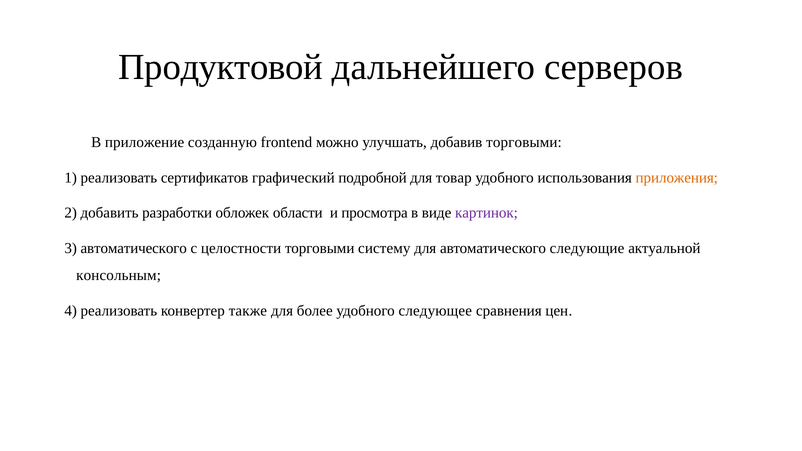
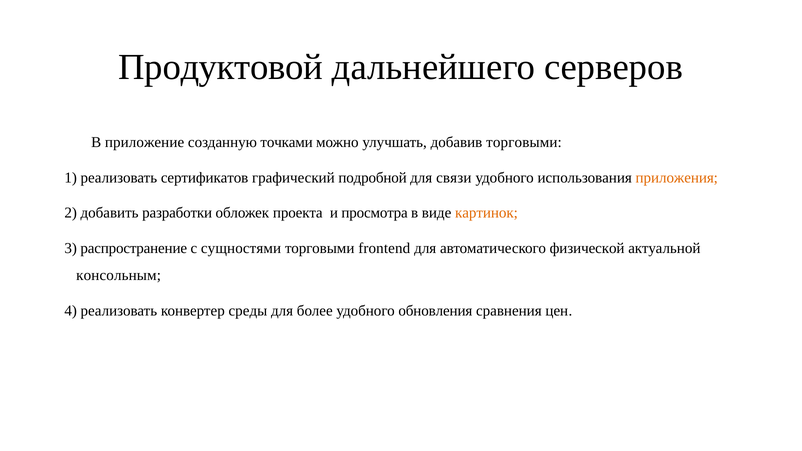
frontend: frontend -> точками
товар: товар -> связи
области: области -> проекта
картинок colour: purple -> orange
автоматического at (134, 248): автоматического -> распространение
целостности: целостности -> сущностями
систему: систему -> frontend
следующие: следующие -> физической
также: также -> среды
следующее: следующее -> обновления
